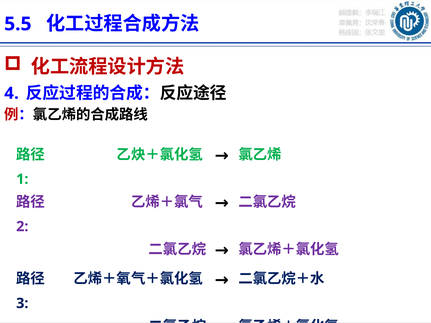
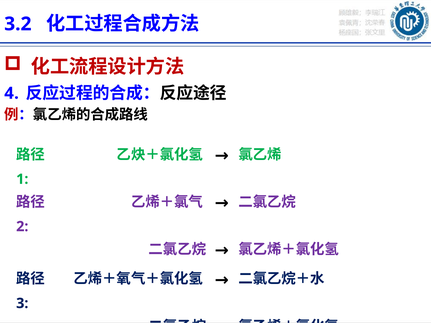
5.5: 5.5 -> 3.2
